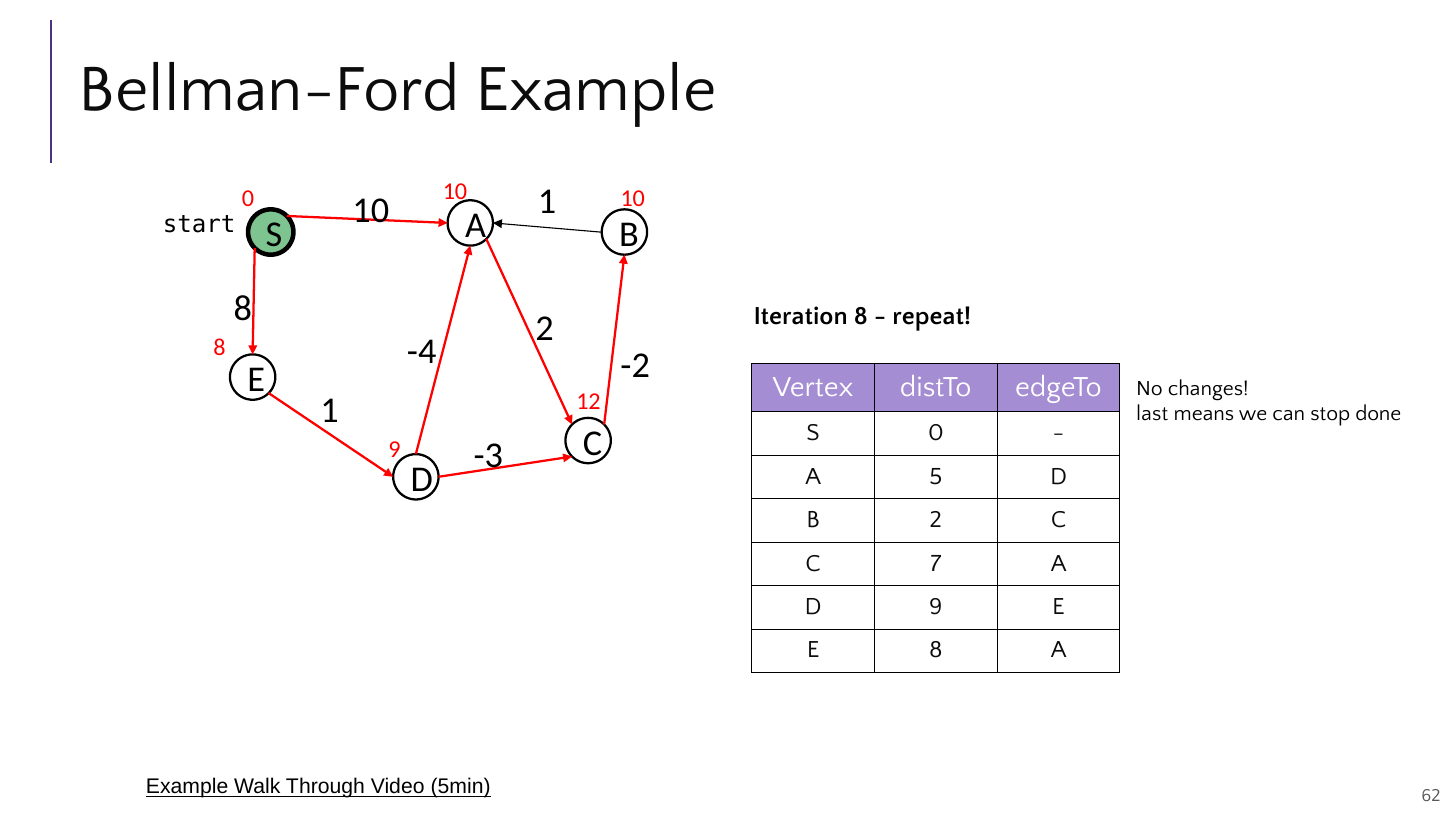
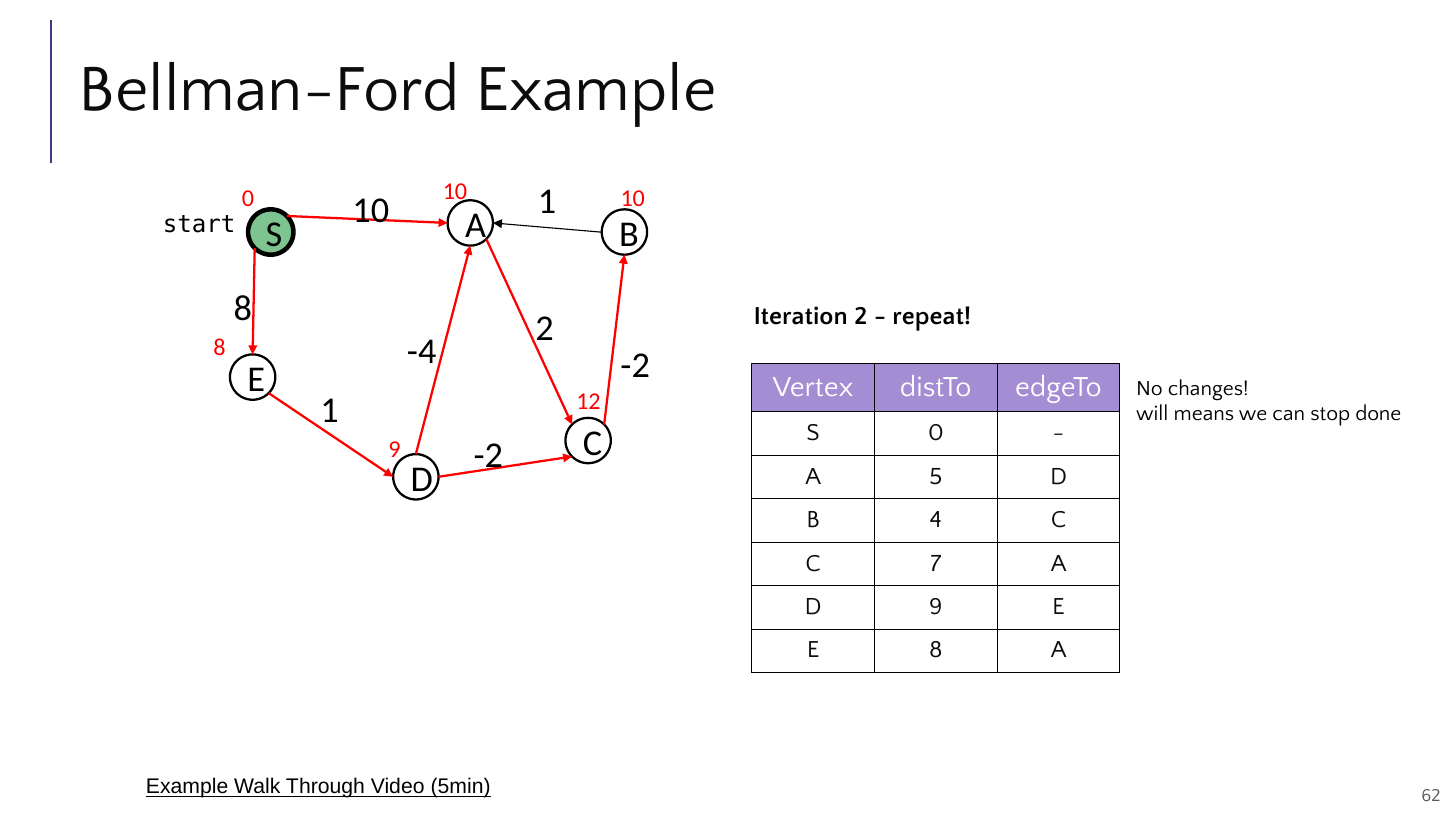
Iteration 8: 8 -> 2
last: last -> will
-3 at (488, 455): -3 -> -2
B 2: 2 -> 4
